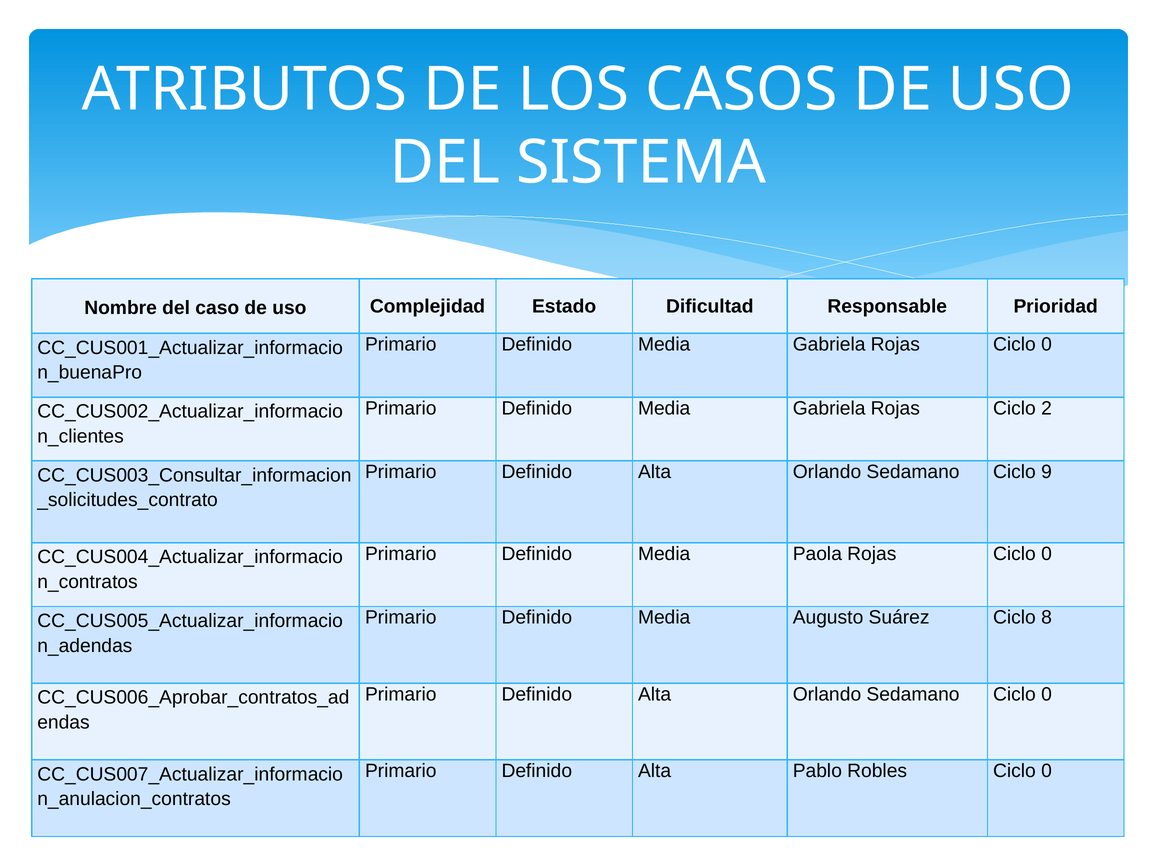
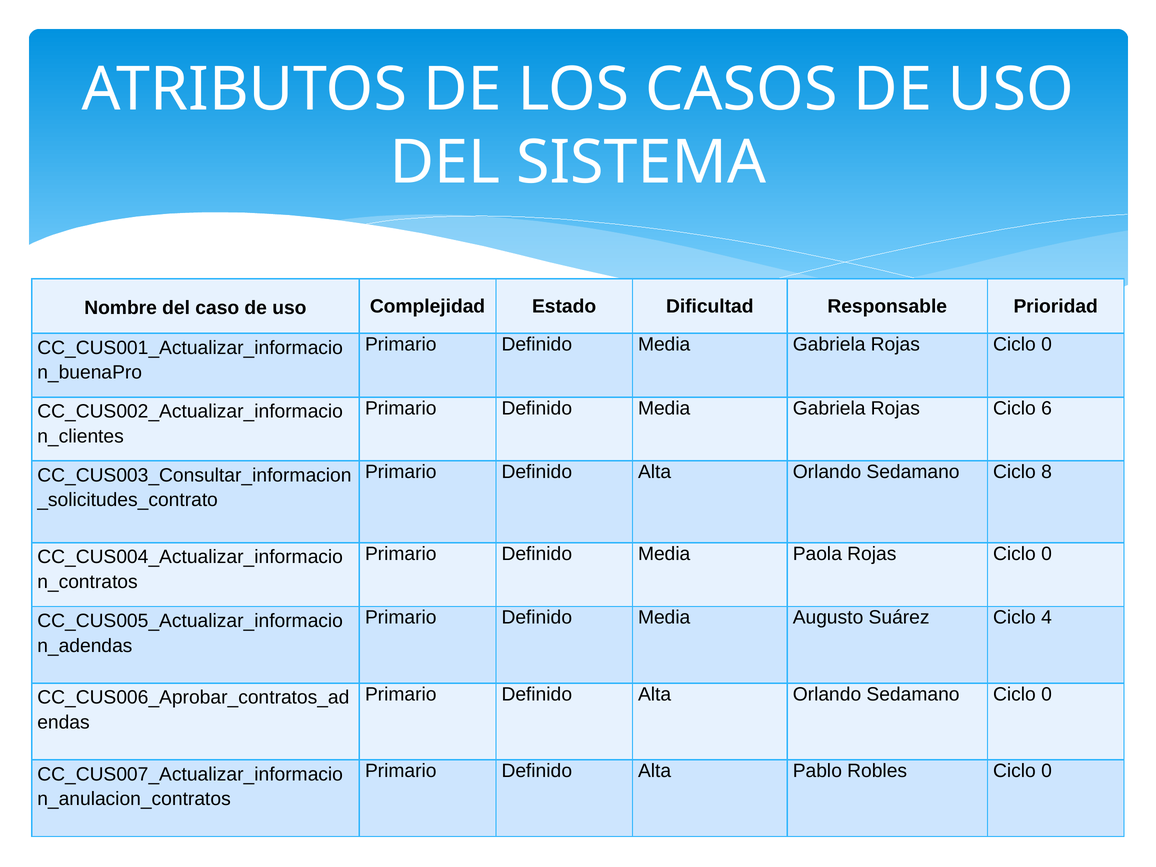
2: 2 -> 6
9: 9 -> 8
8: 8 -> 4
